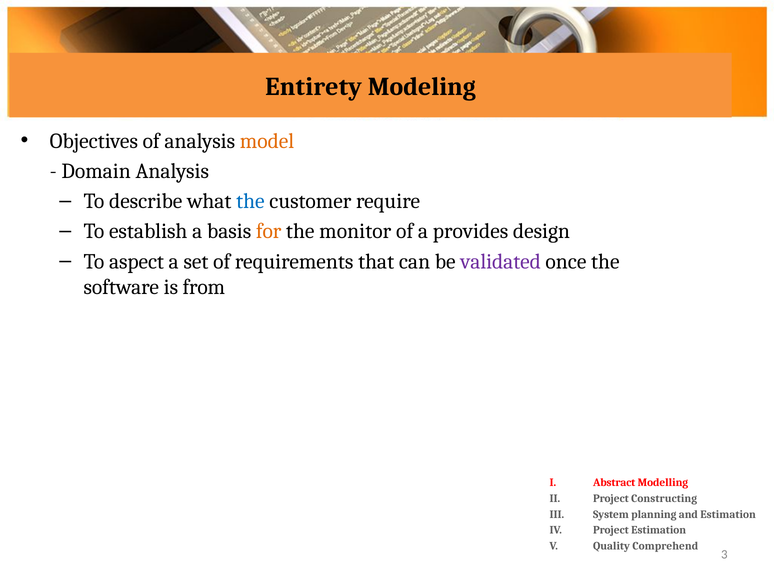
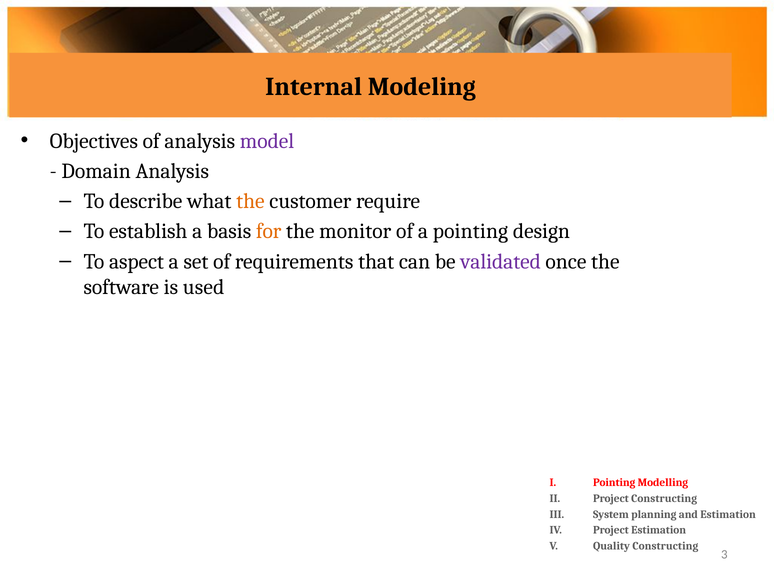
Entirety: Entirety -> Internal
model colour: orange -> purple
the at (250, 201) colour: blue -> orange
a provides: provides -> pointing
from: from -> used
Abstract at (614, 482): Abstract -> Pointing
Quality Comprehend: Comprehend -> Constructing
